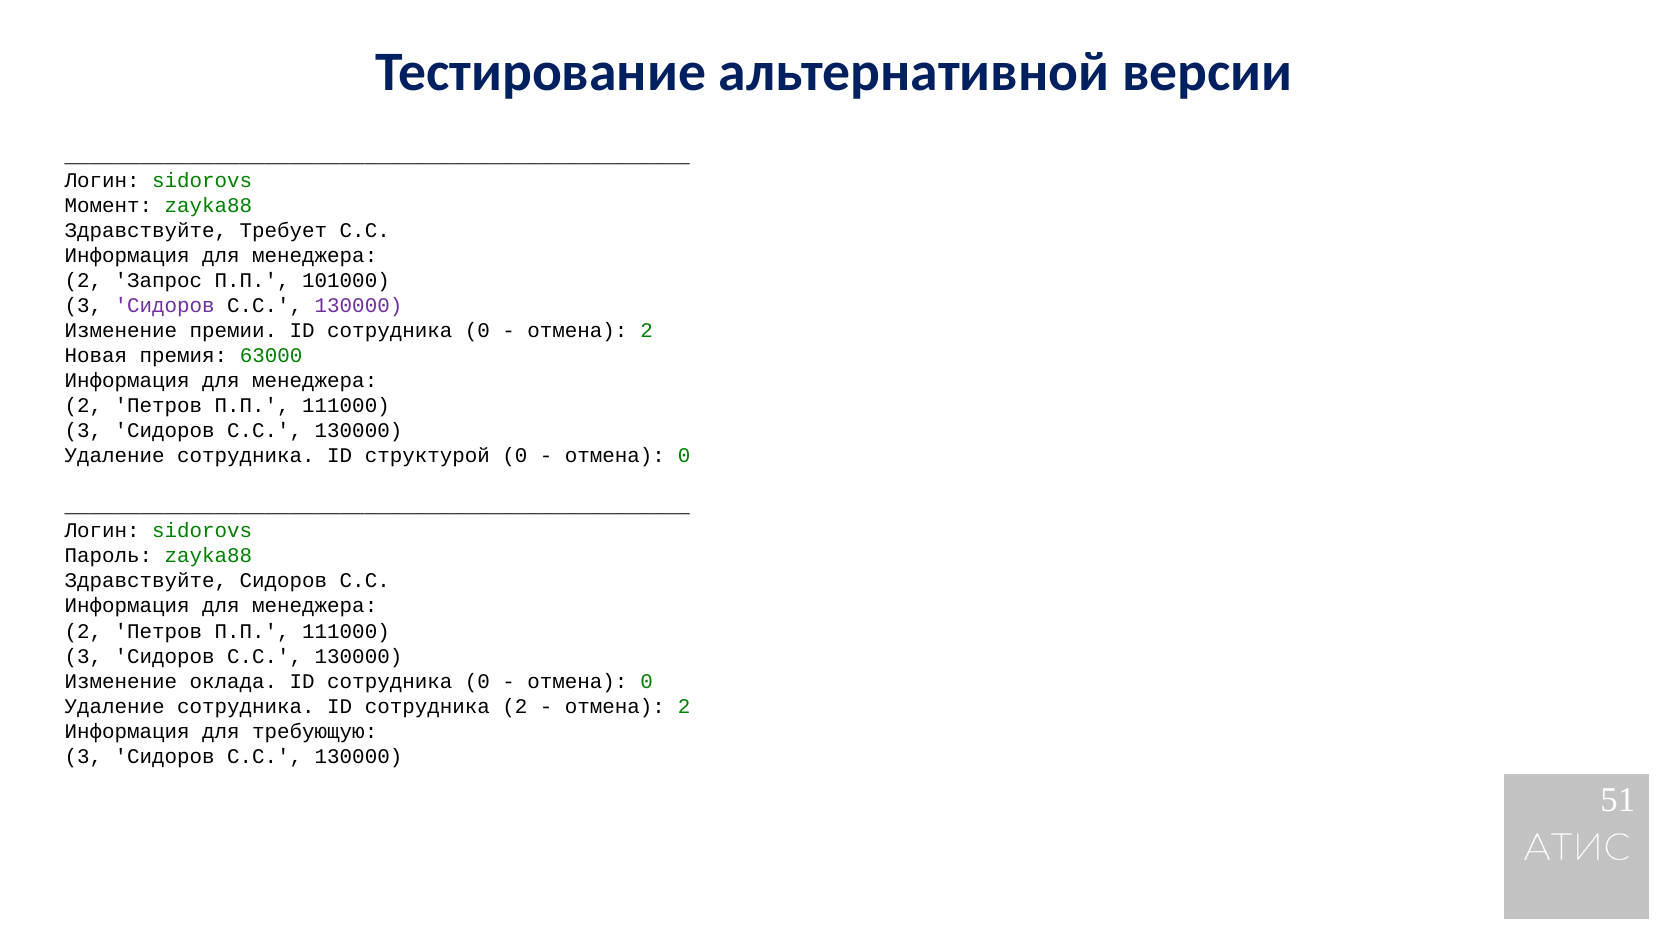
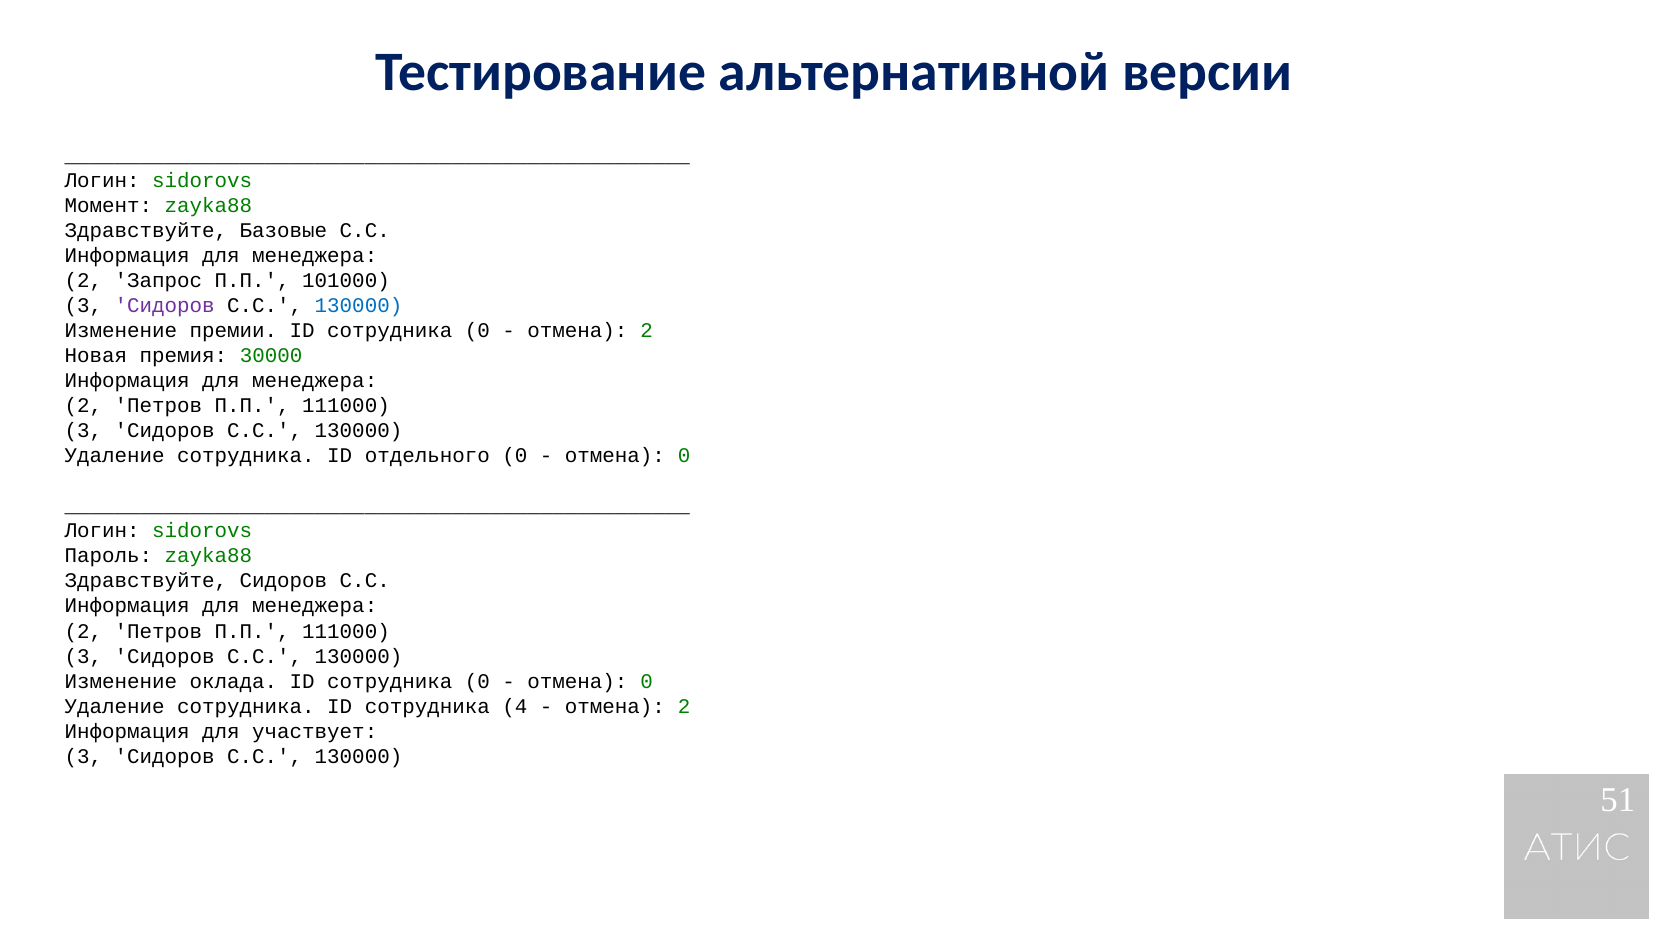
Требует: Требует -> Базовые
130000 at (358, 306) colour: purple -> blue
63000: 63000 -> 30000
структурой: структурой -> отдельного
сотрудника 2: 2 -> 4
требующую: требующую -> участвует
